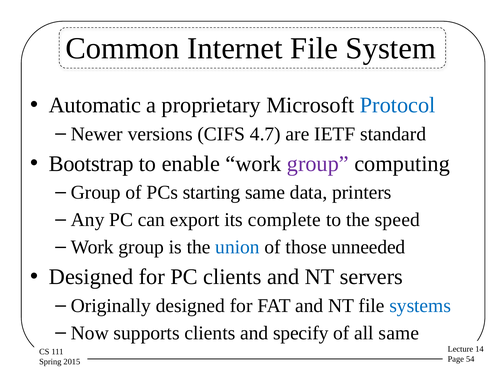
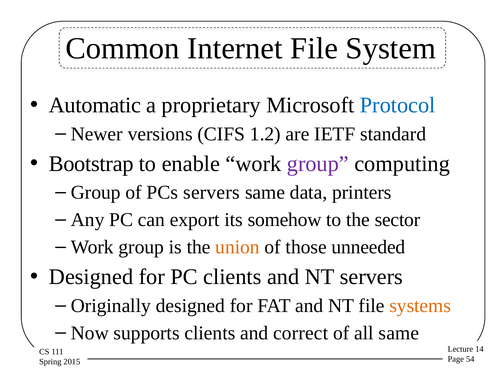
4.7: 4.7 -> 1.2
PCs starting: starting -> servers
complete: complete -> somehow
speed: speed -> sector
union colour: blue -> orange
systems colour: blue -> orange
specify: specify -> correct
